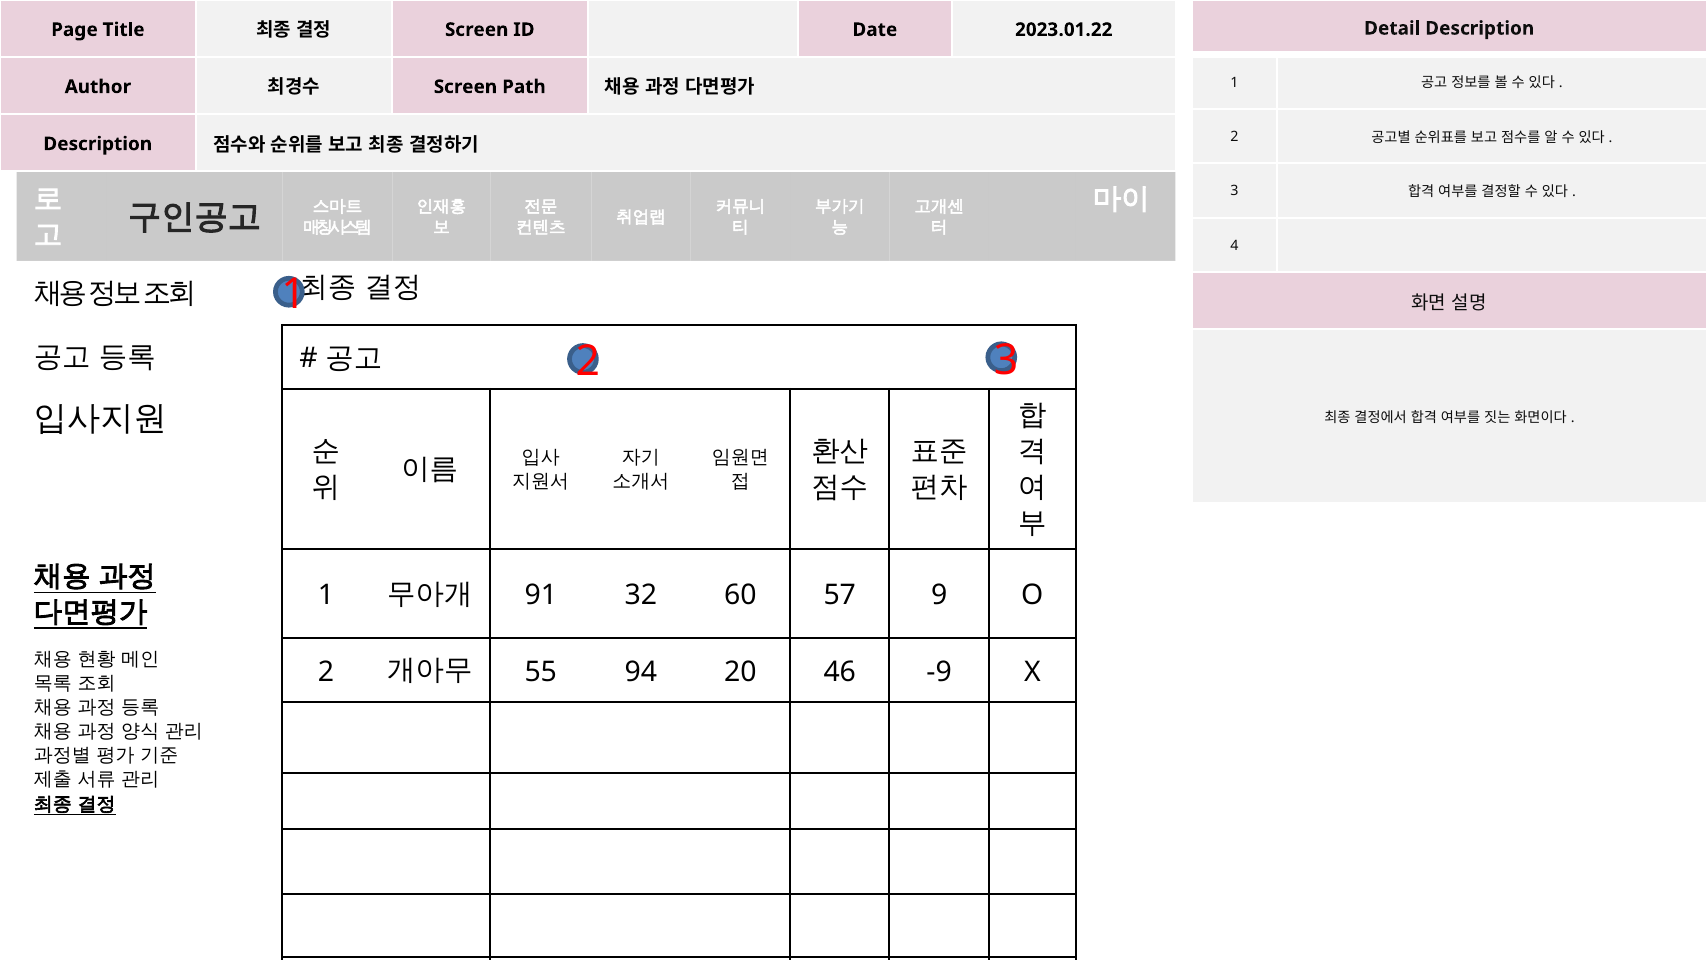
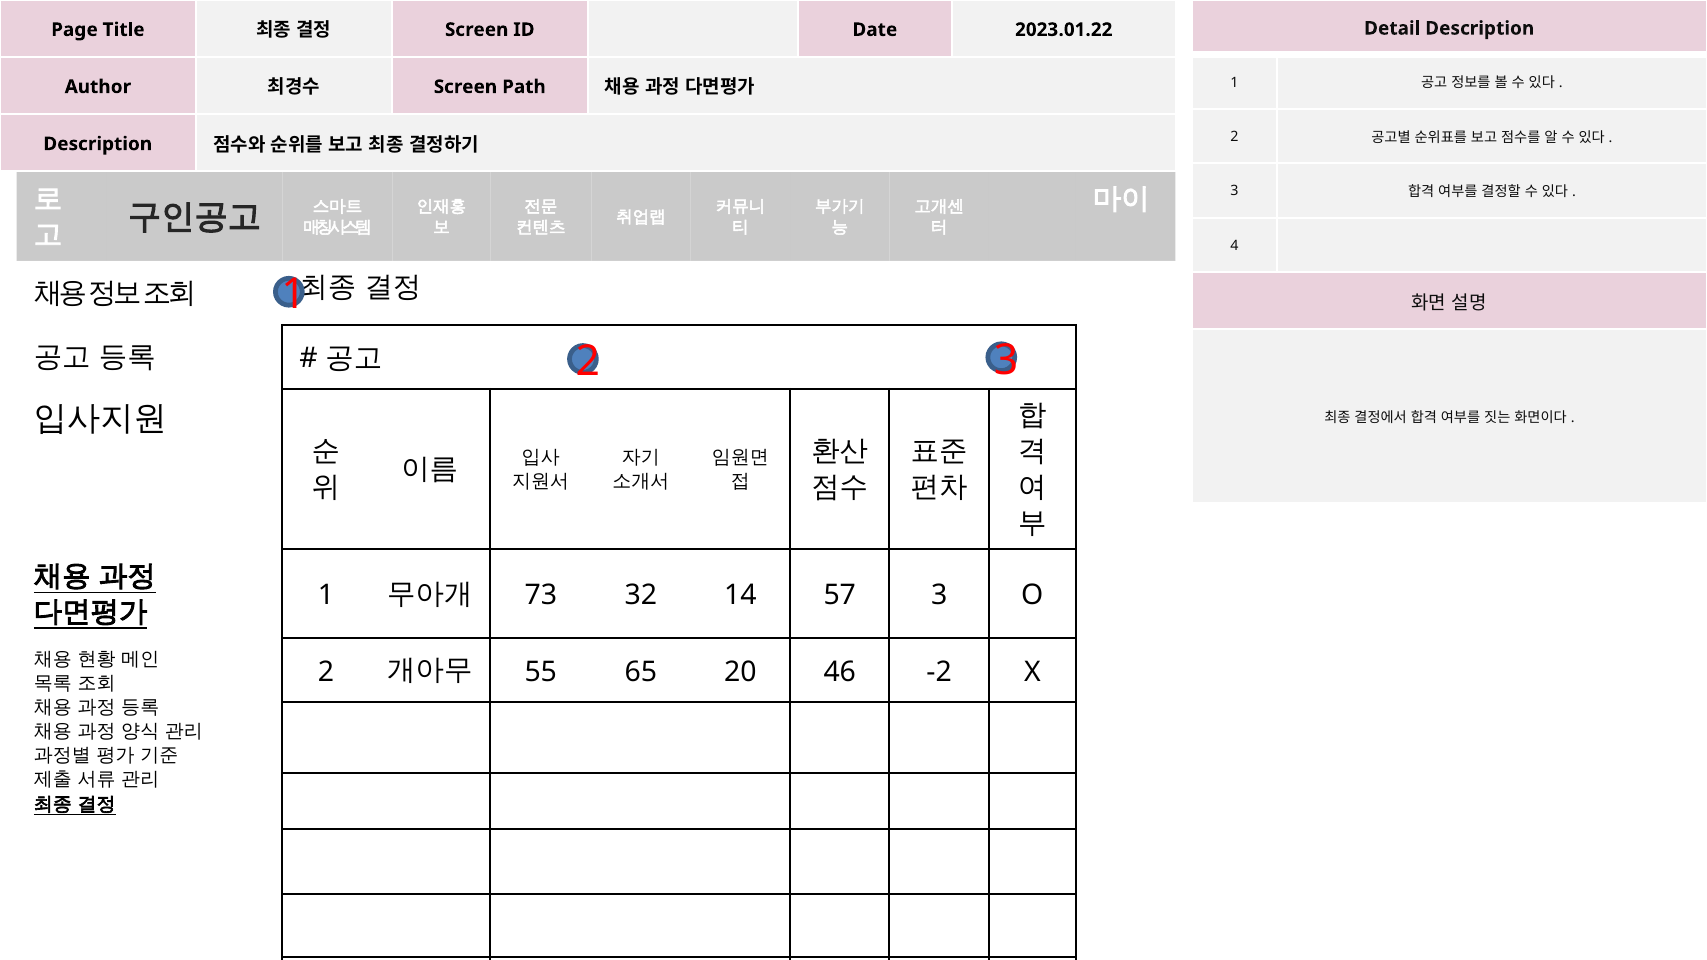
91: 91 -> 73
60: 60 -> 14
57 9: 9 -> 3
94: 94 -> 65
-9: -9 -> -2
